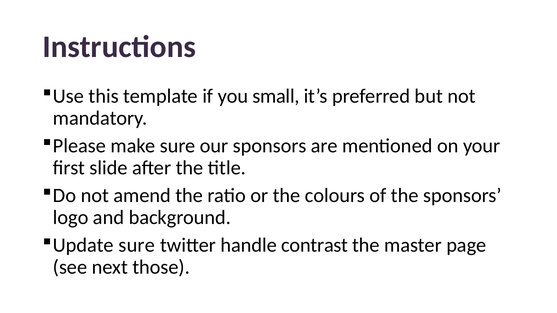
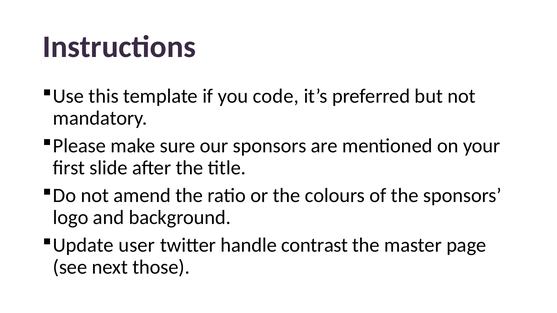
small: small -> code
Update sure: sure -> user
